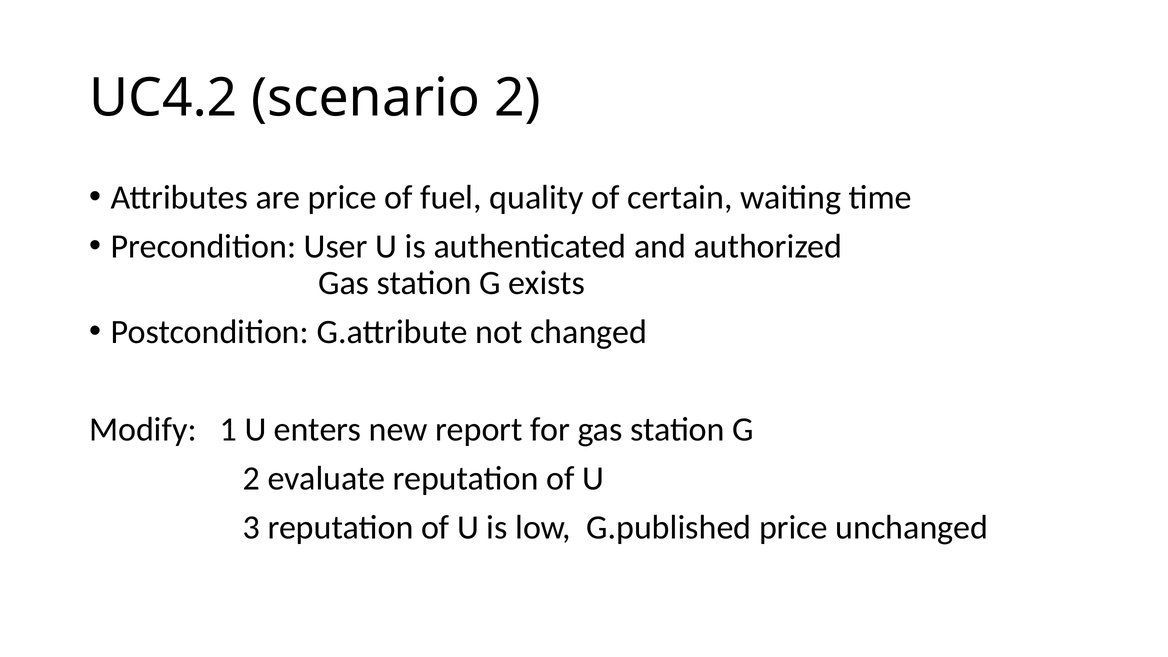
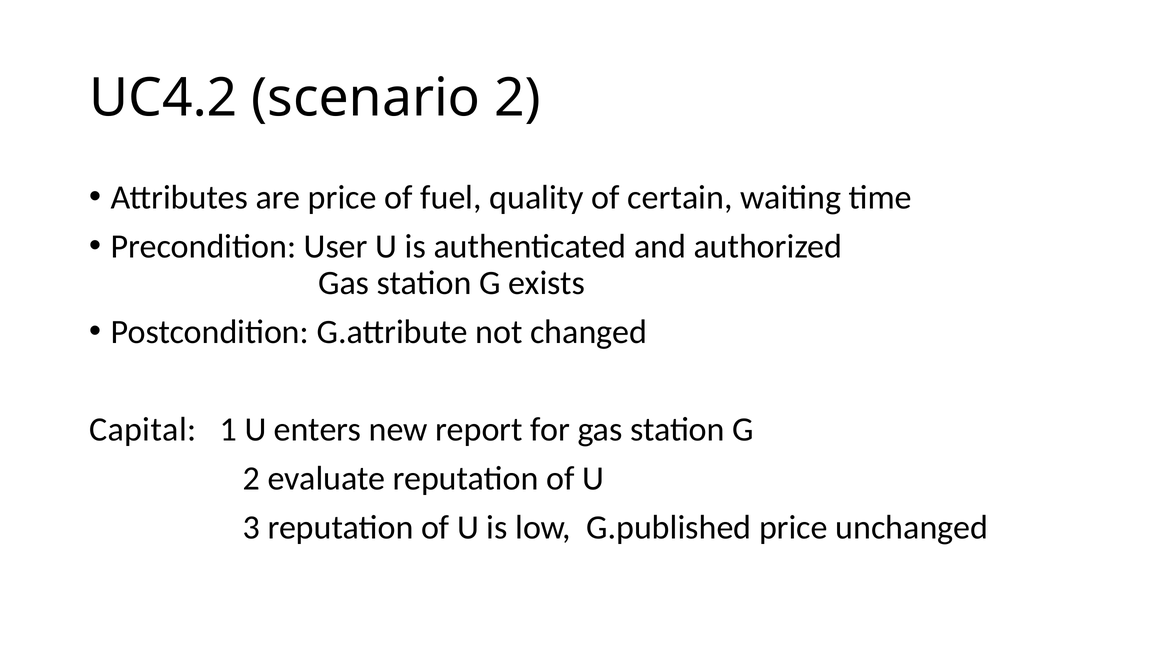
Modify: Modify -> Capital
